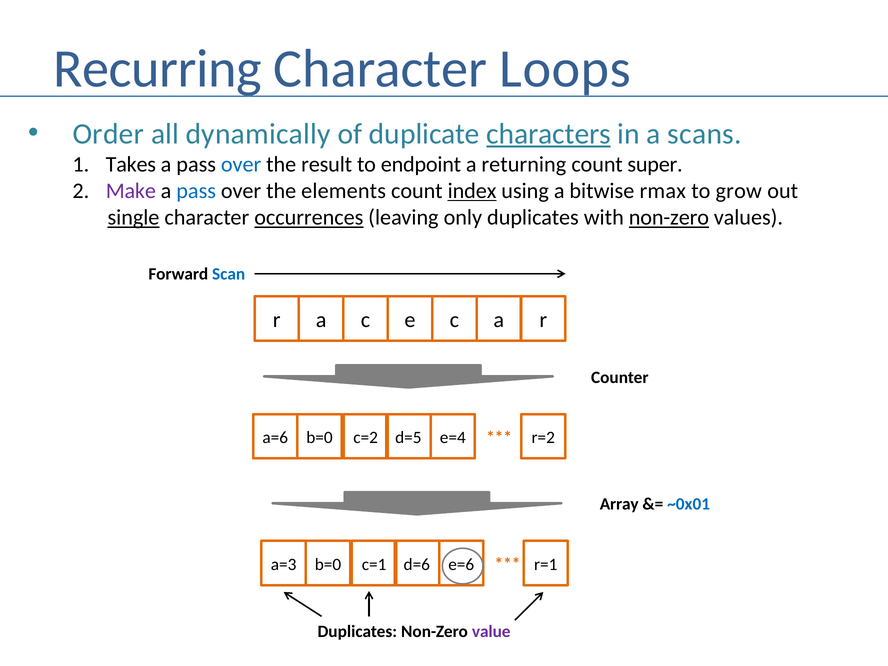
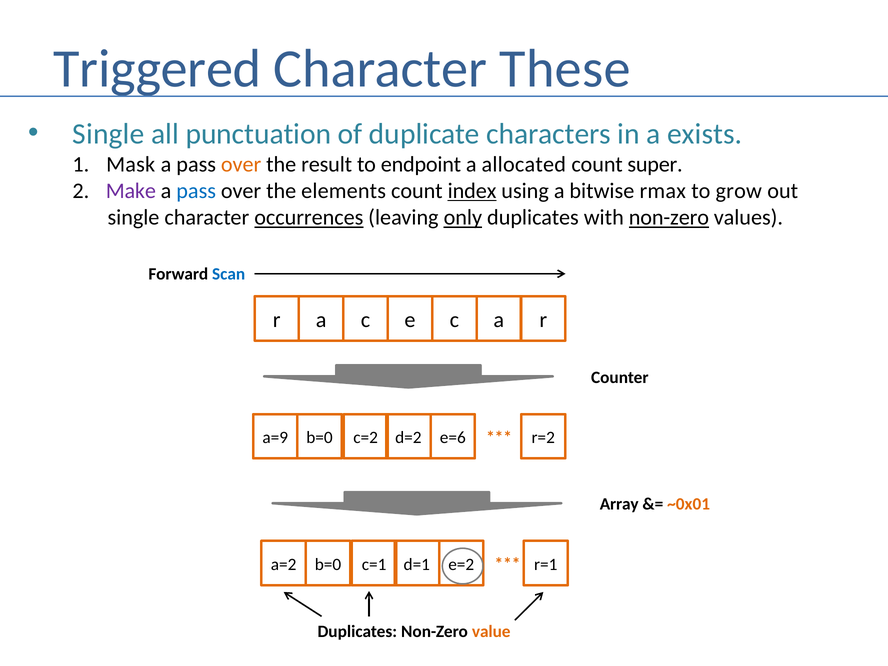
Recurring: Recurring -> Triggered
Loops: Loops -> These
Order at (108, 134): Order -> Single
dynamically: dynamically -> punctuation
characters underline: present -> none
scans: scans -> exists
Takes: Takes -> Mask
over at (241, 164) colour: blue -> orange
returning: returning -> allocated
single at (133, 218) underline: present -> none
only underline: none -> present
a=6: a=6 -> a=9
d=5: d=5 -> d=2
e=4: e=4 -> e=6
~0x01 colour: blue -> orange
a=3: a=3 -> a=2
d=6: d=6 -> d=1
e=6: e=6 -> e=2
value colour: purple -> orange
